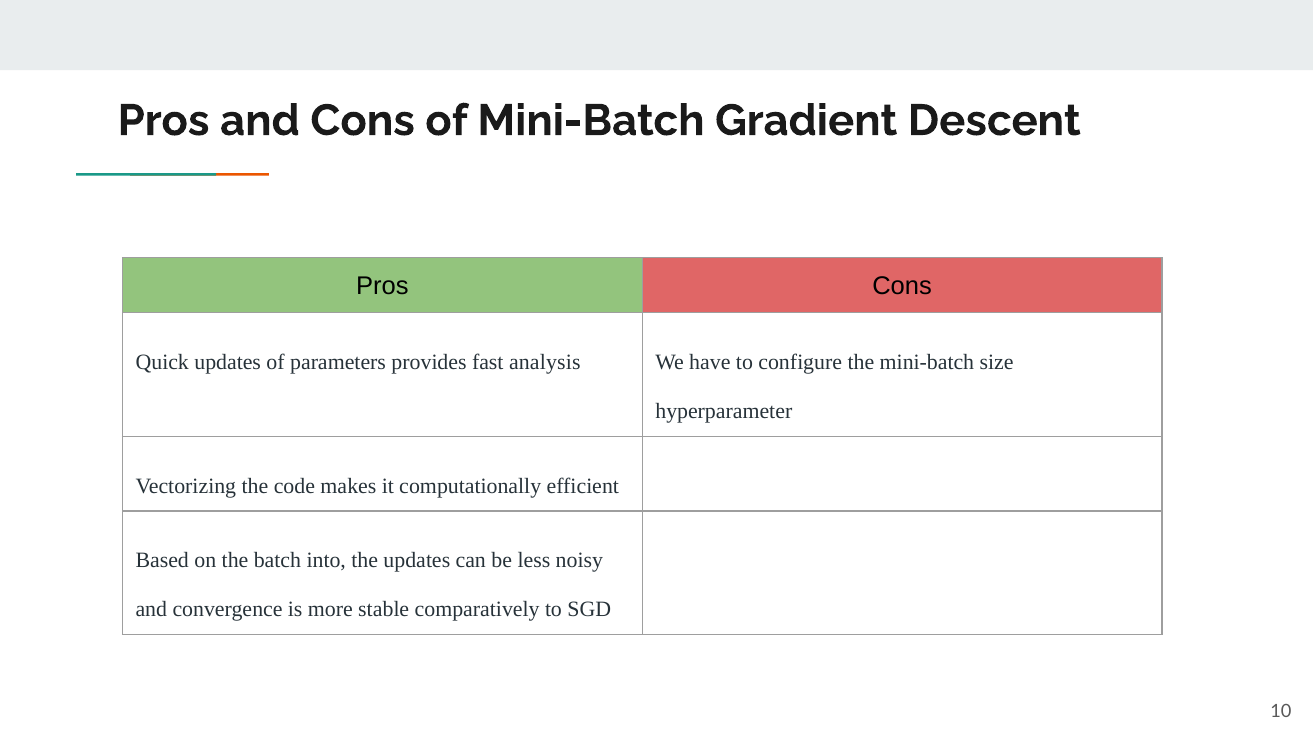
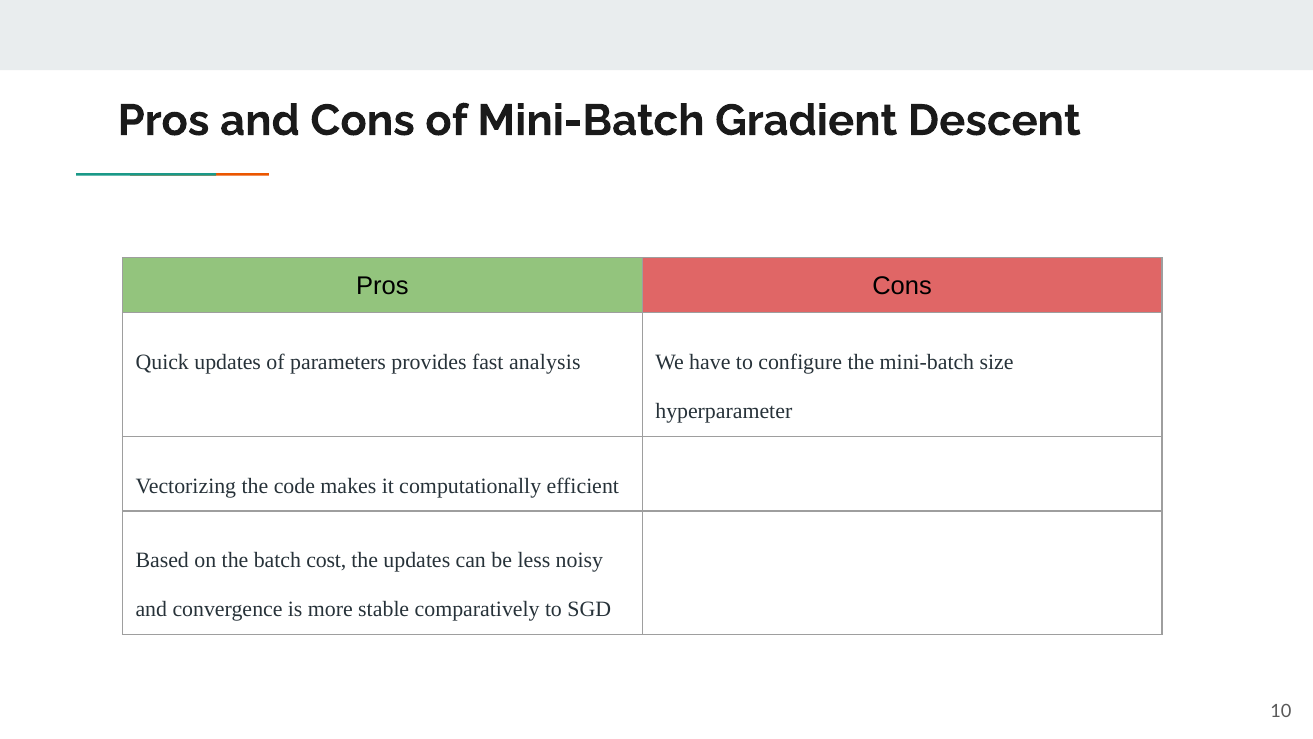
into: into -> cost
